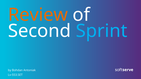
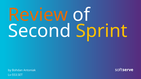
Sprint colour: light blue -> yellow
